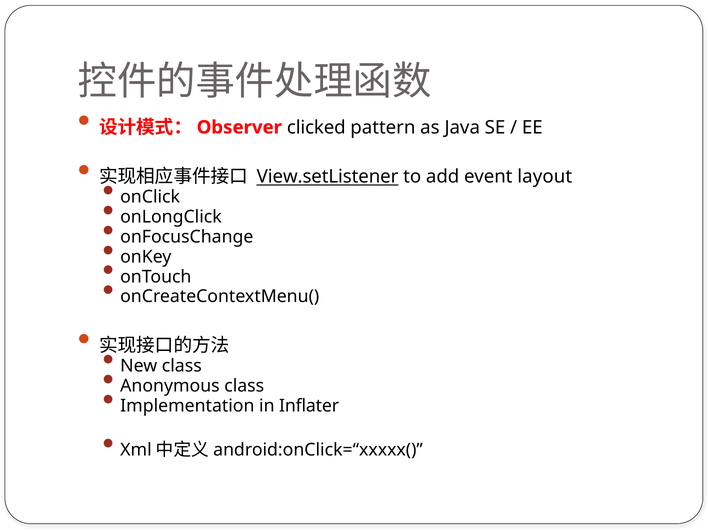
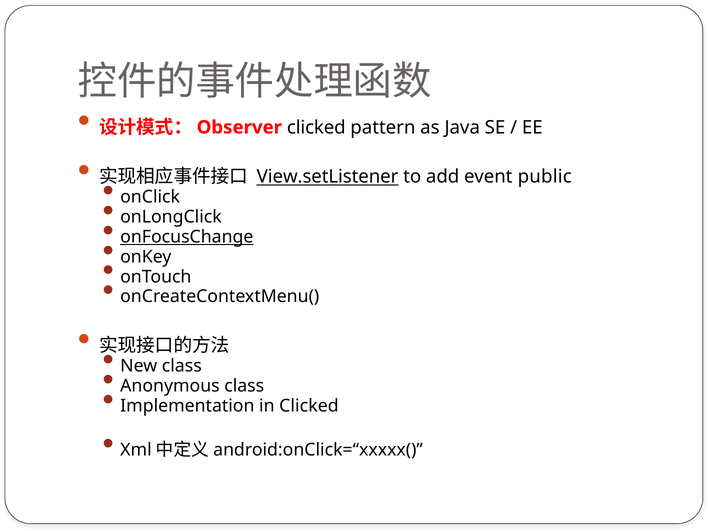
layout: layout -> public
onFocusChange underline: none -> present
in Inflater: Inflater -> Clicked
